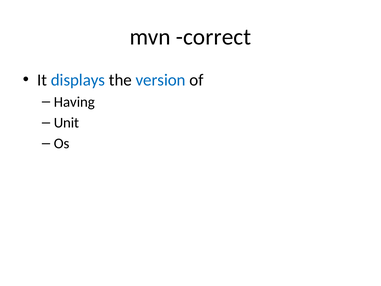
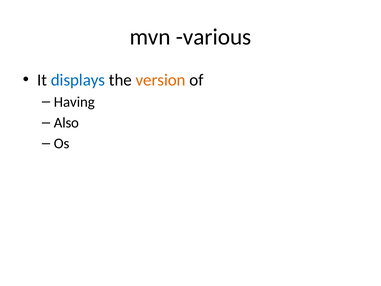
correct: correct -> various
version colour: blue -> orange
Unit: Unit -> Also
